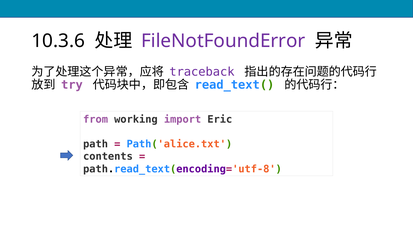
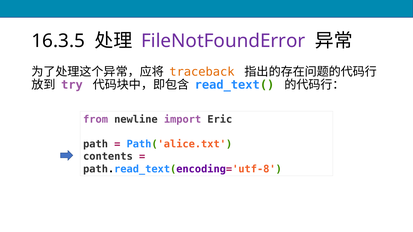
10.3.6: 10.3.6 -> 16.3.5
traceback colour: purple -> orange
working: working -> newline
